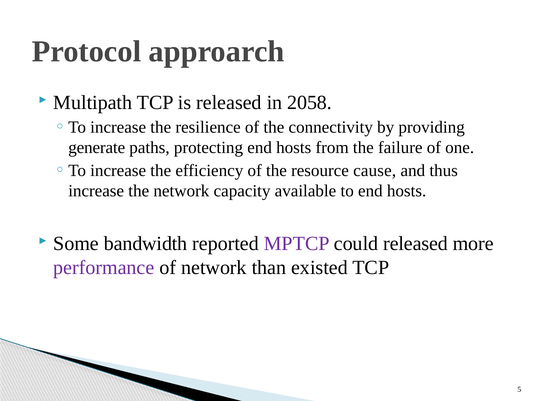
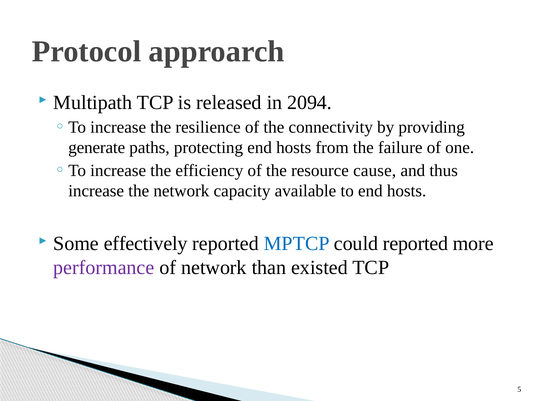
2058: 2058 -> 2094
bandwidth: bandwidth -> effectively
MPTCP colour: purple -> blue
could released: released -> reported
